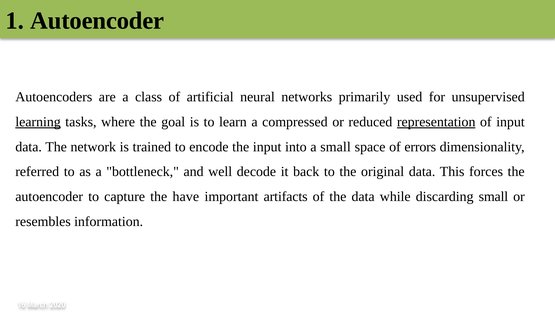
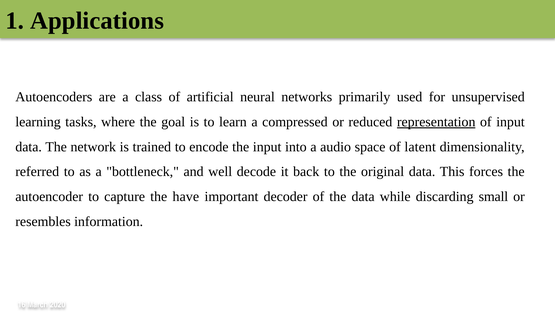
1 Autoencoder: Autoencoder -> Applications
learning underline: present -> none
a small: small -> audio
errors: errors -> latent
artifacts: artifacts -> decoder
